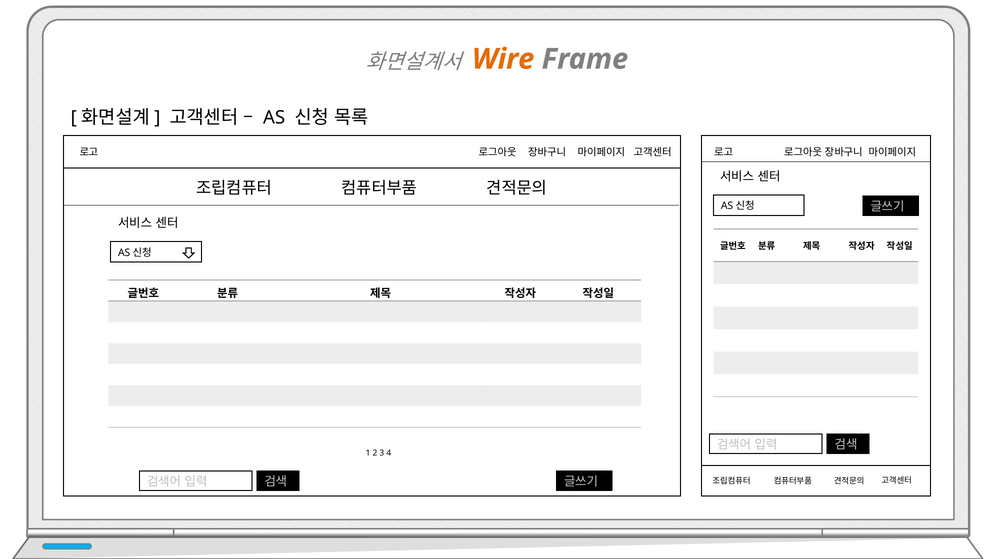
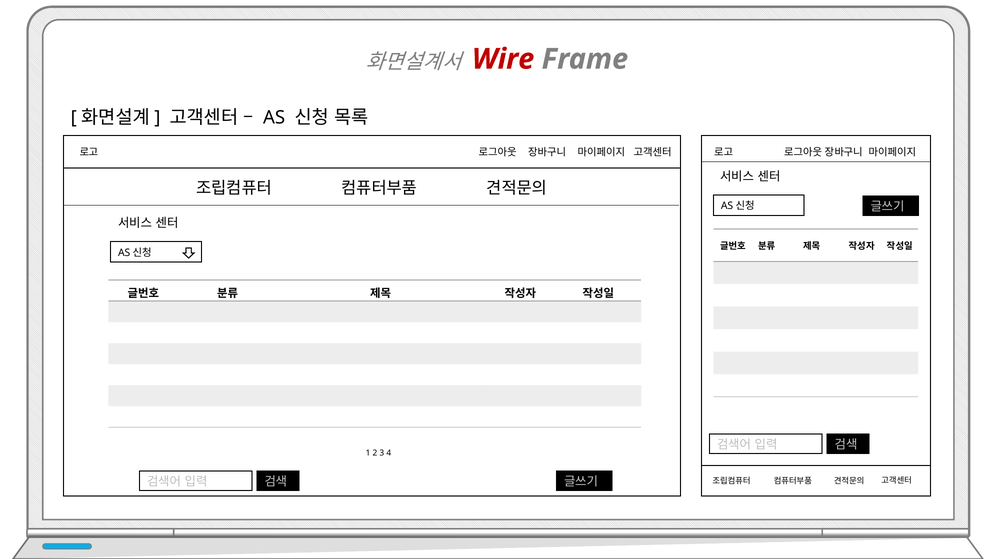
Wire colour: orange -> red
